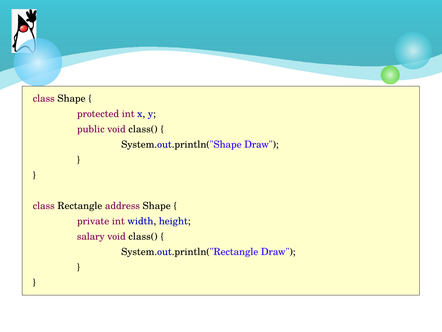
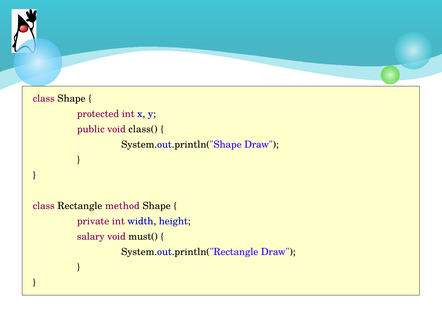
address: address -> method
class( at (143, 236): class( -> must(
